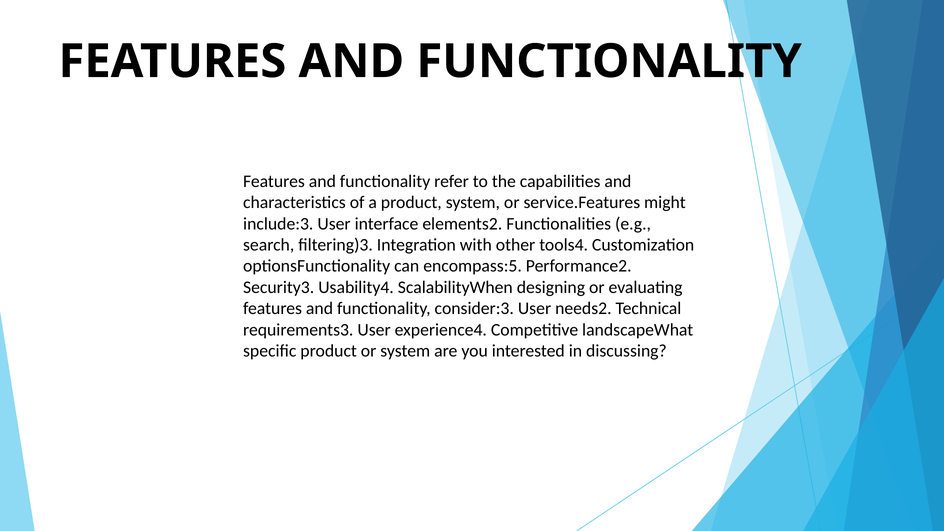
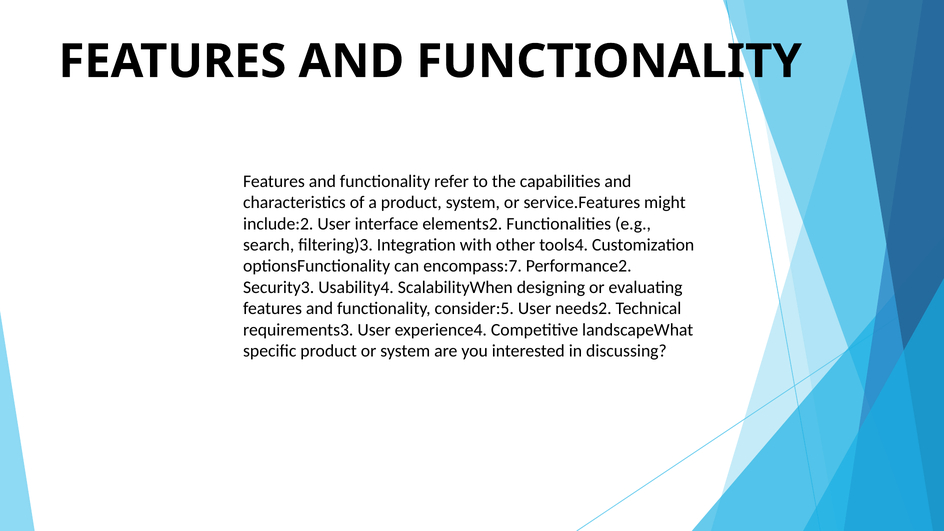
include:3: include:3 -> include:2
encompass:5: encompass:5 -> encompass:7
consider:3: consider:3 -> consider:5
